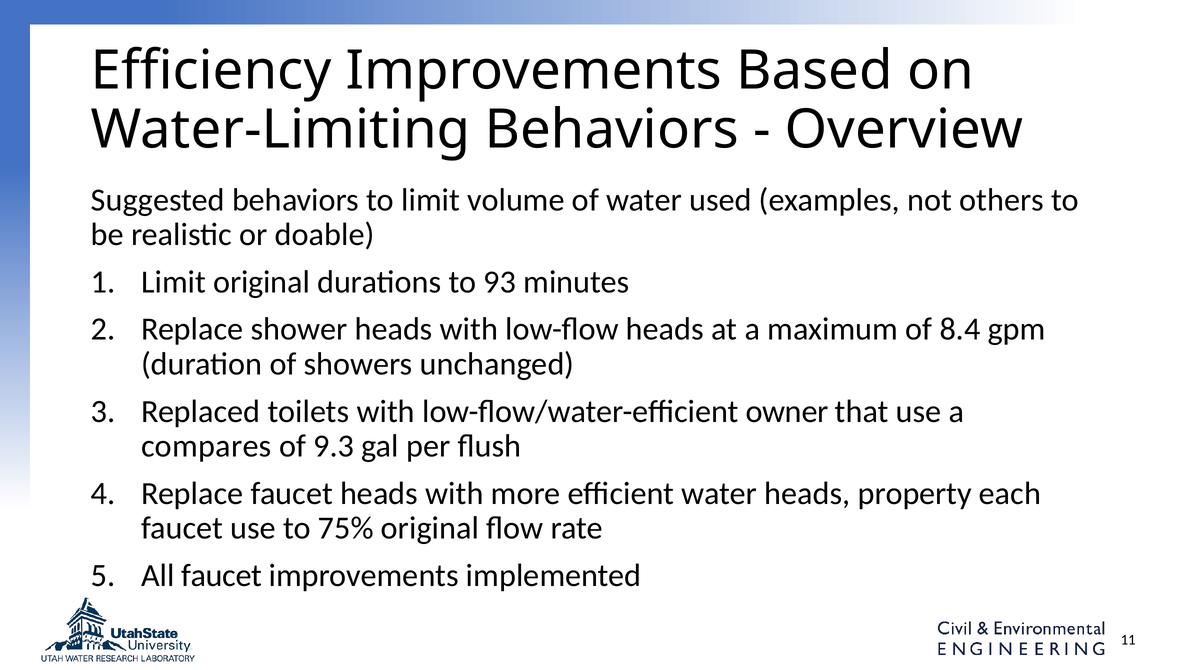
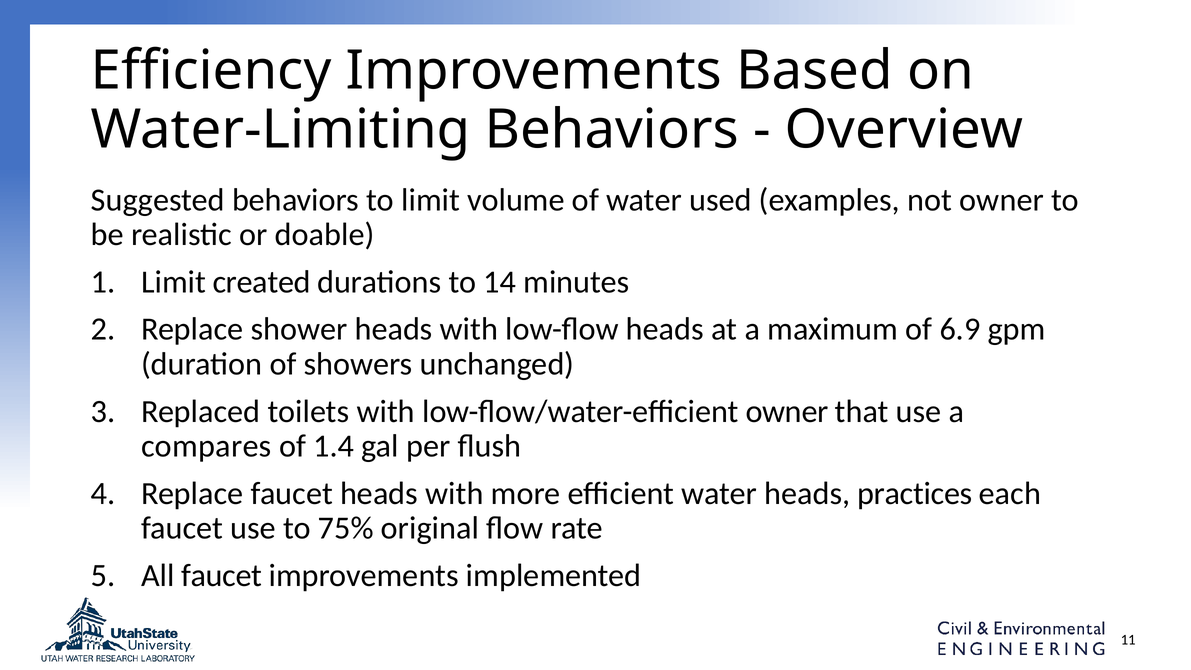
not others: others -> owner
Limit original: original -> created
93: 93 -> 14
8.4: 8.4 -> 6.9
9.3: 9.3 -> 1.4
property: property -> practices
